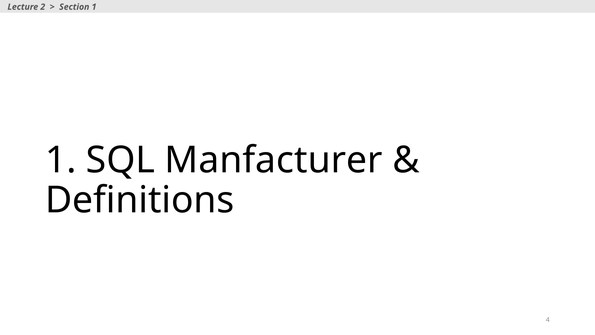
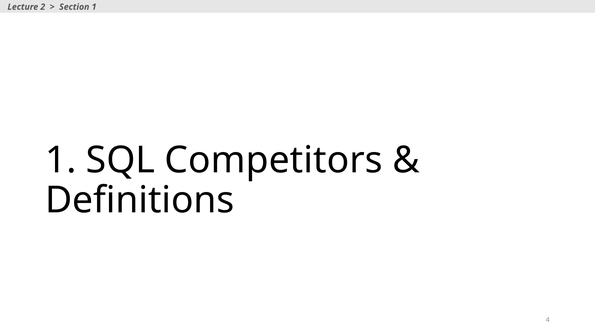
Manfacturer: Manfacturer -> Competitors
